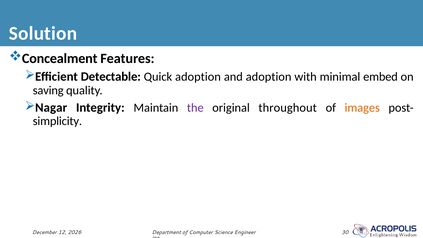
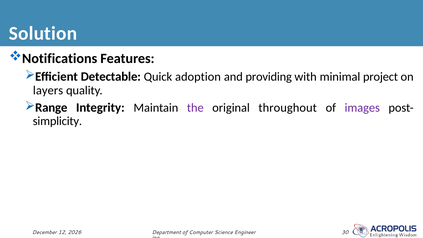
Concealment: Concealment -> Notifications
and adoption: adoption -> providing
embed: embed -> project
saving: saving -> layers
Nagar: Nagar -> Range
images colour: orange -> purple
